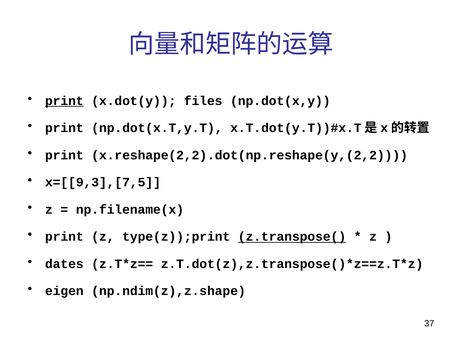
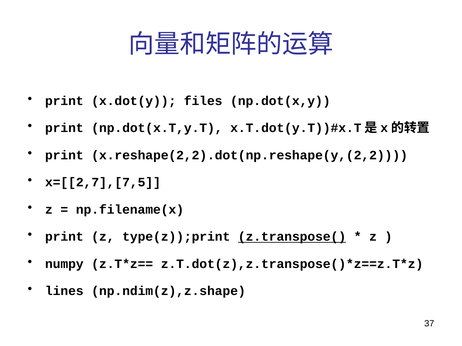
print at (64, 101) underline: present -> none
x=[[9,3],[7,5: x=[[9,3],[7,5 -> x=[[2,7],[7,5
dates: dates -> numpy
eigen: eigen -> lines
